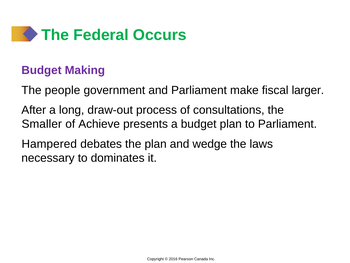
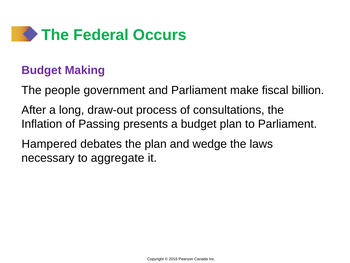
larger: larger -> billion
Smaller: Smaller -> Inflation
Achieve: Achieve -> Passing
dominates: dominates -> aggregate
